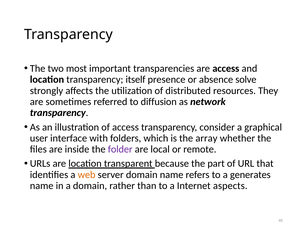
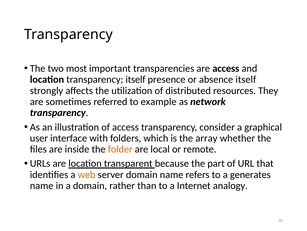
absence solve: solve -> itself
diffusion: diffusion -> example
folder colour: purple -> orange
aspects: aspects -> analogy
